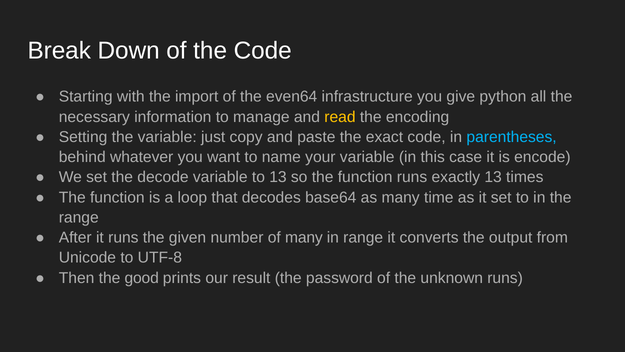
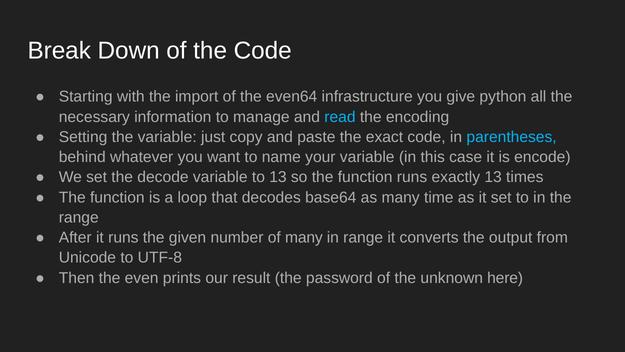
read colour: yellow -> light blue
good: good -> even
unknown runs: runs -> here
